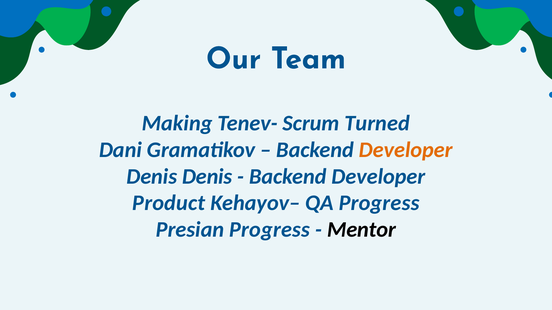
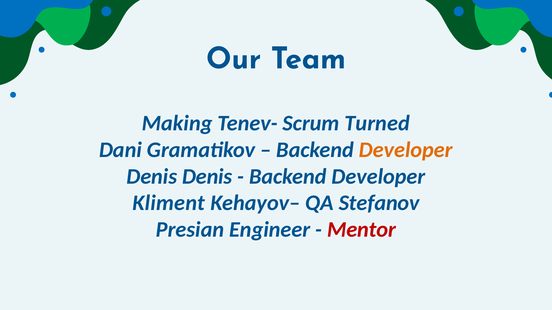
Product: Product -> Kliment
QA Progress: Progress -> Stefanov
Presian Progress: Progress -> Engineer
Mentor colour: black -> red
